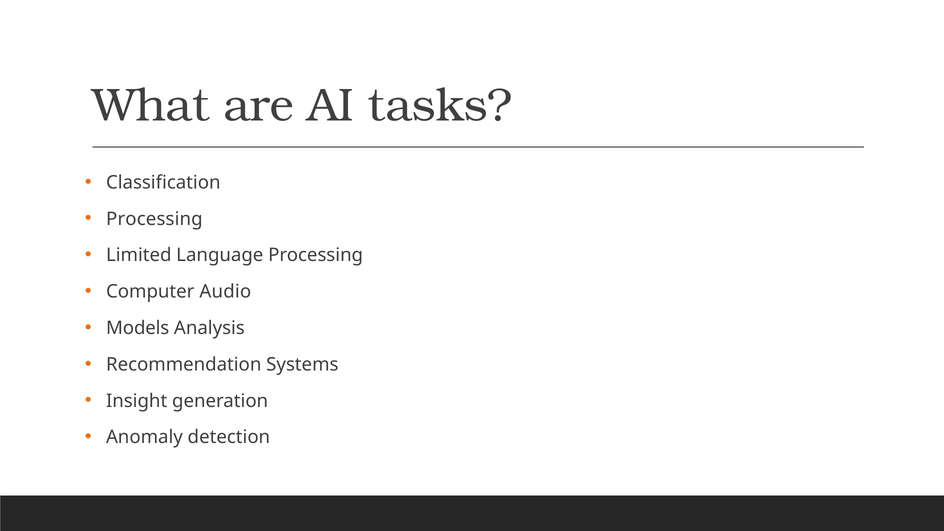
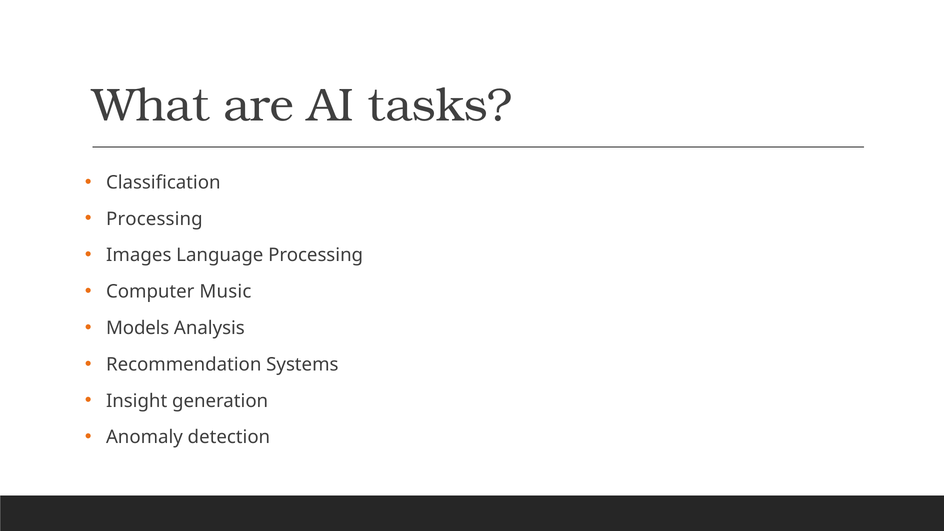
Limited: Limited -> Images
Audio: Audio -> Music
